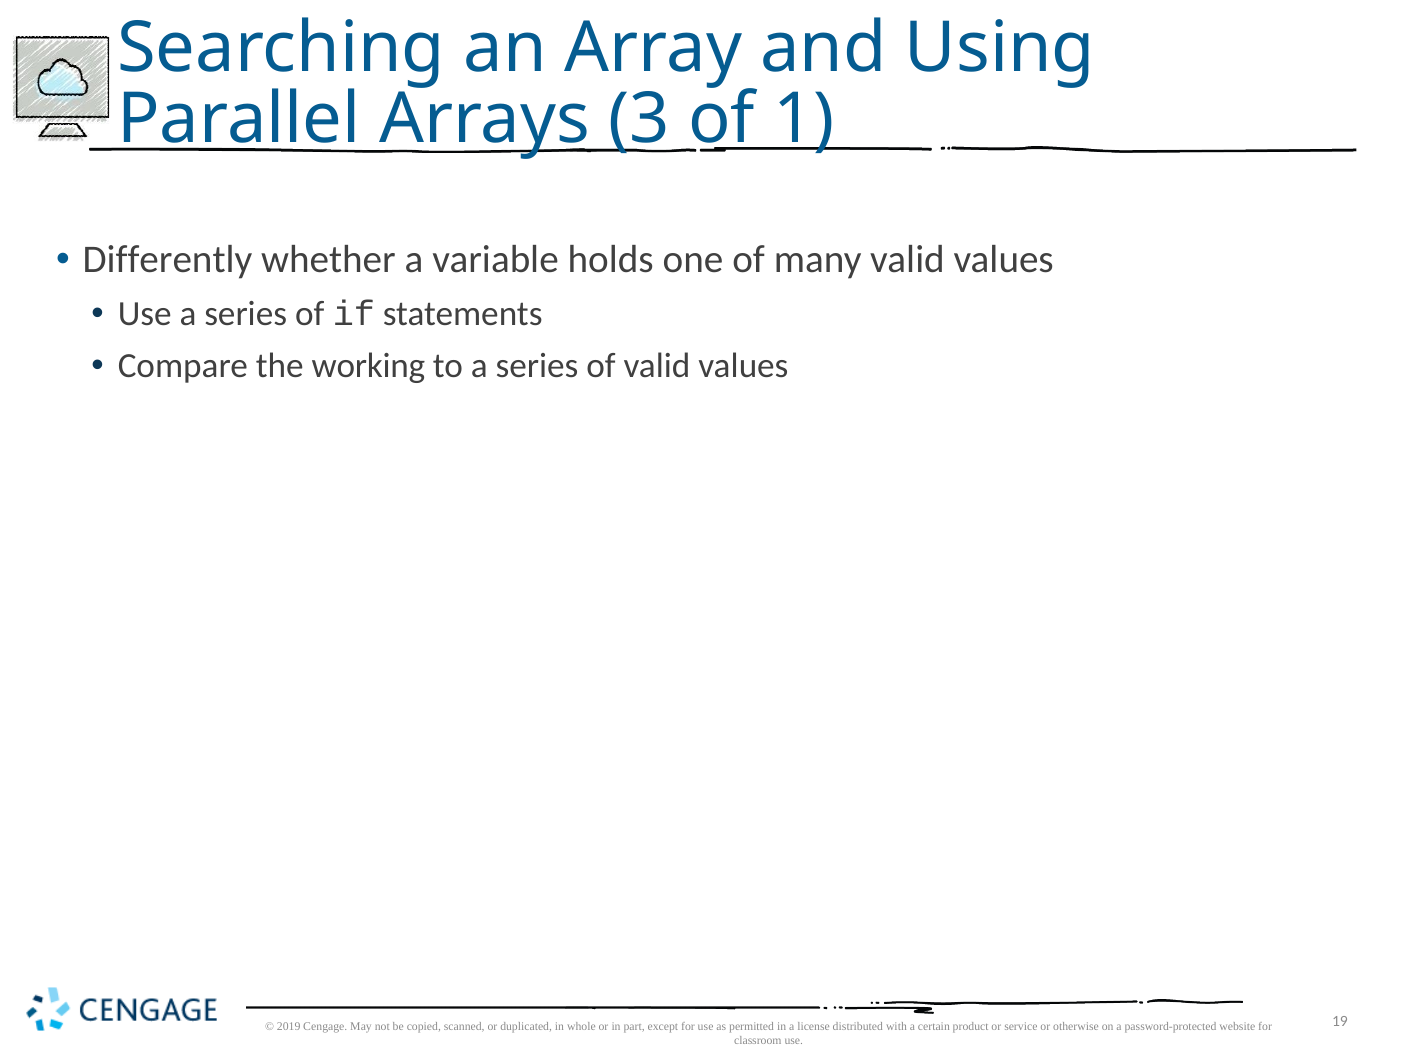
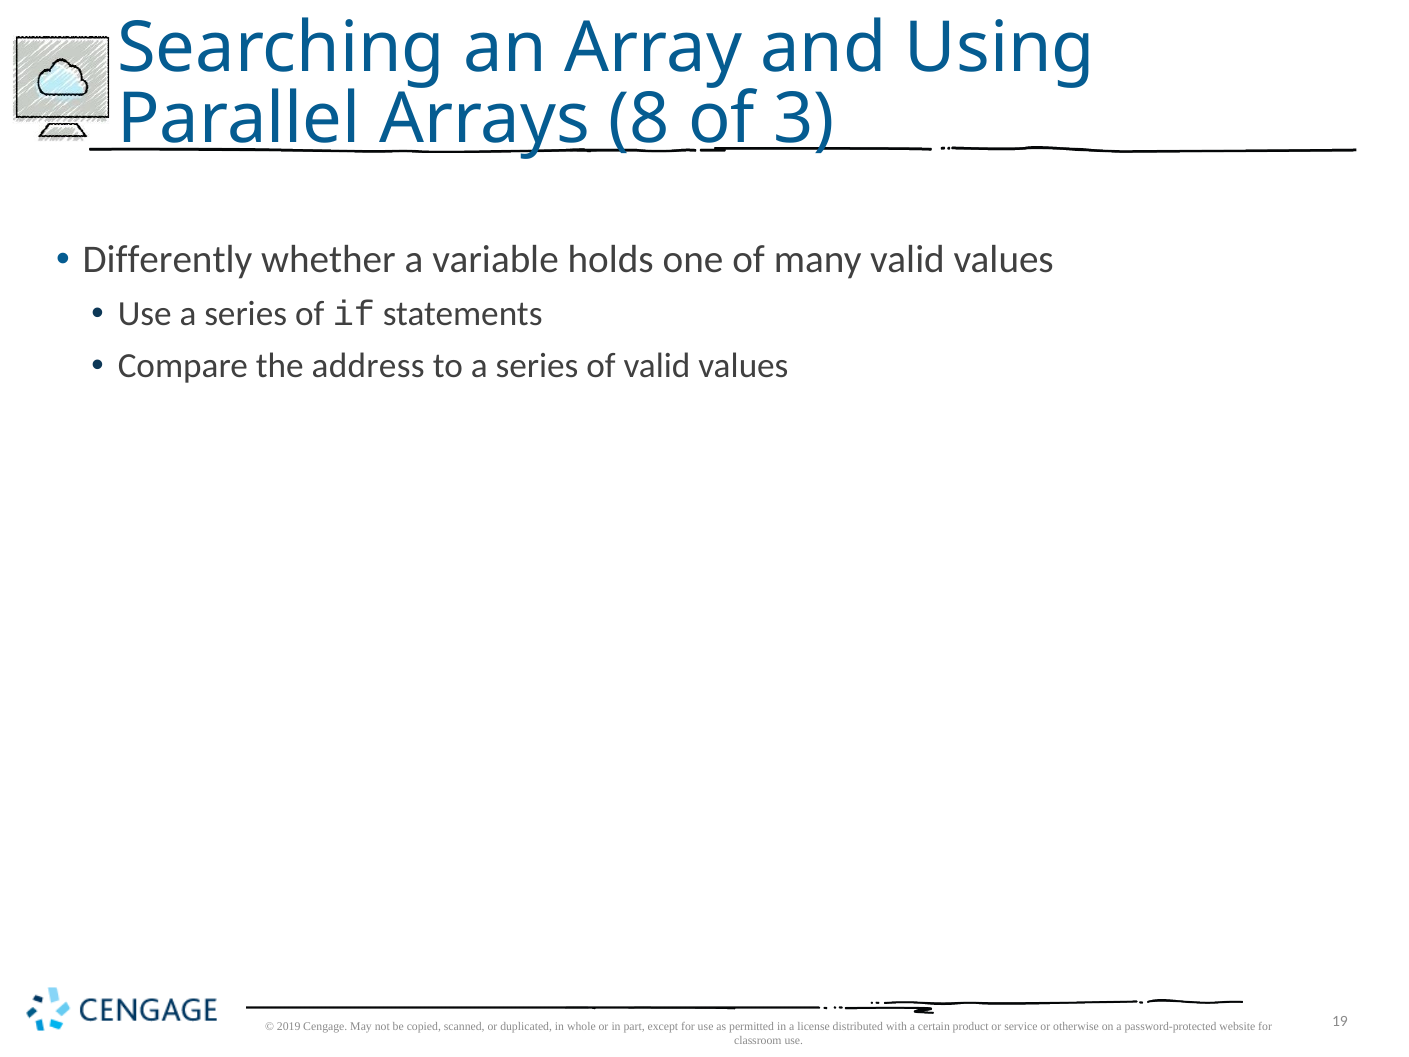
3: 3 -> 8
1: 1 -> 3
working: working -> address
